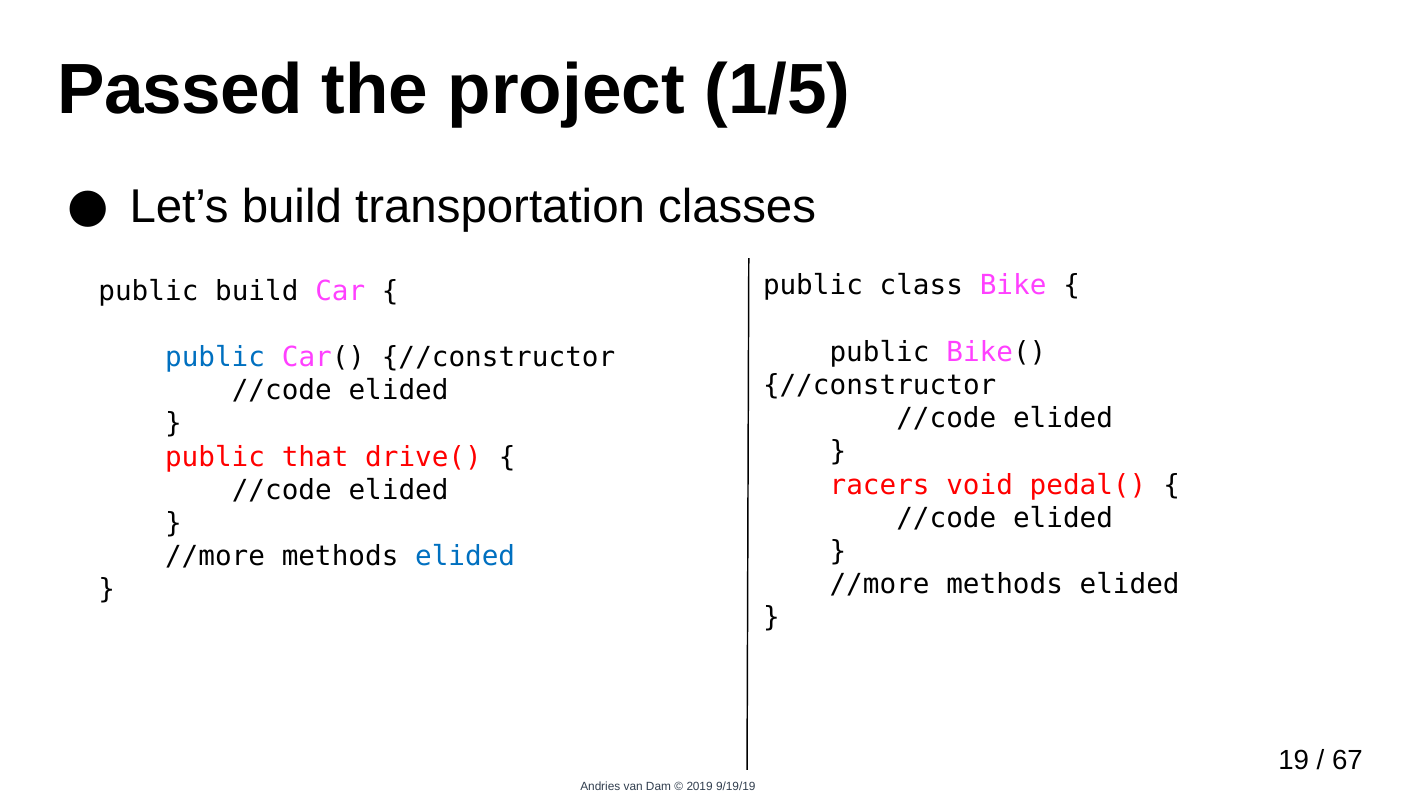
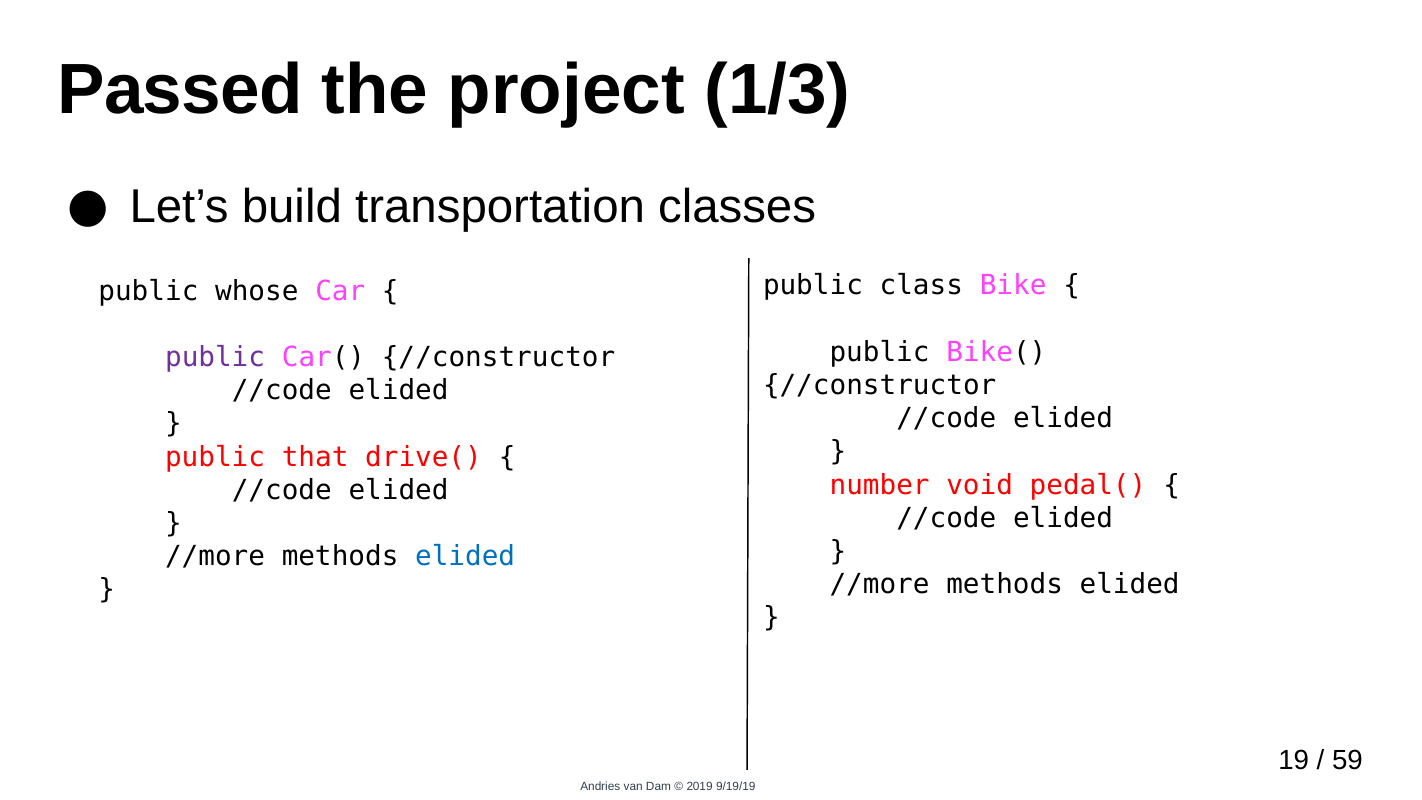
1/5: 1/5 -> 1/3
public build: build -> whose
public at (215, 357) colour: blue -> purple
racers: racers -> number
67: 67 -> 59
